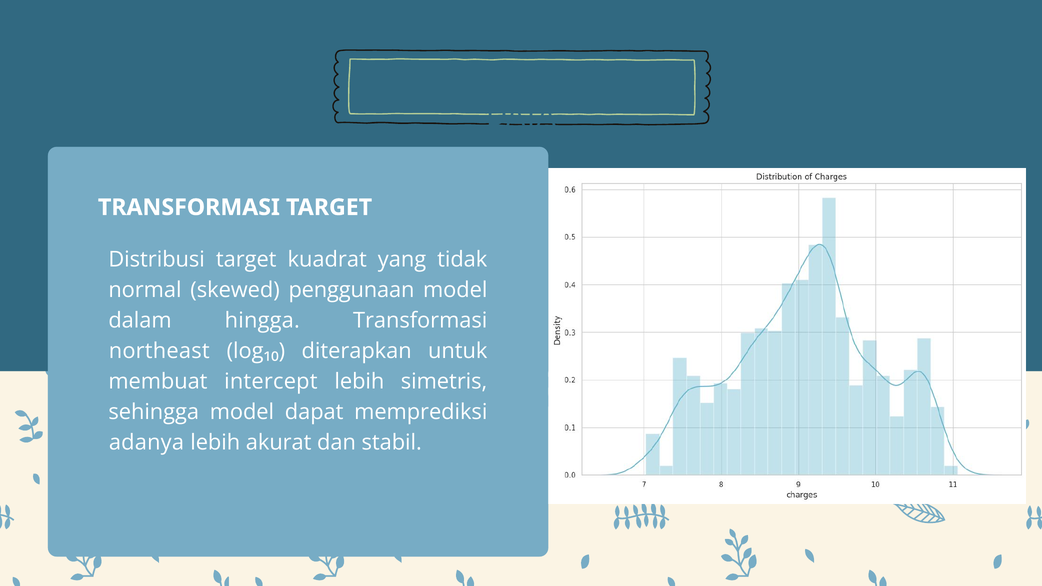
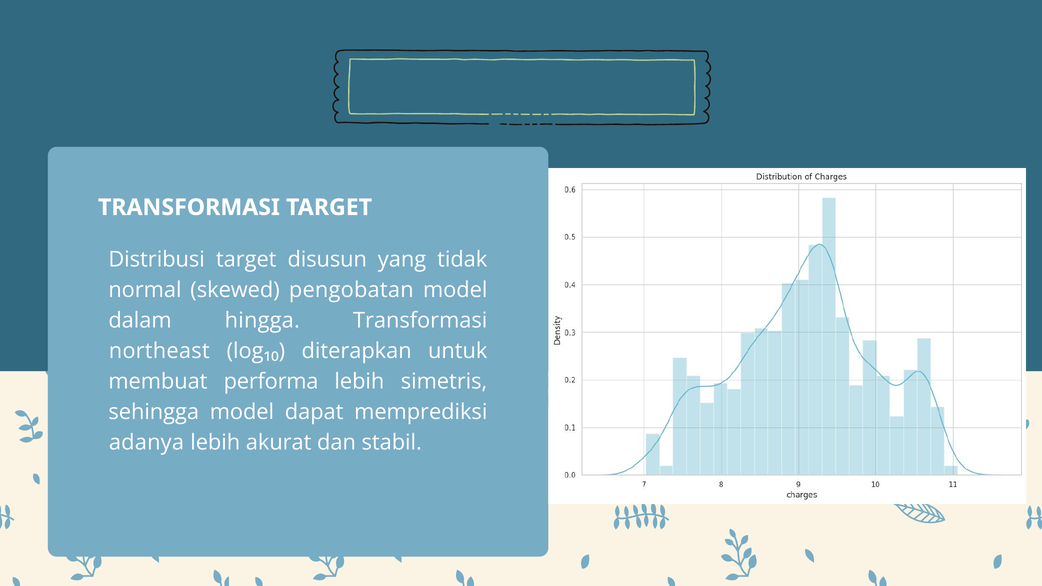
kuadrat: kuadrat -> disusun
penggunaan: penggunaan -> pengobatan
intercept: intercept -> performa
